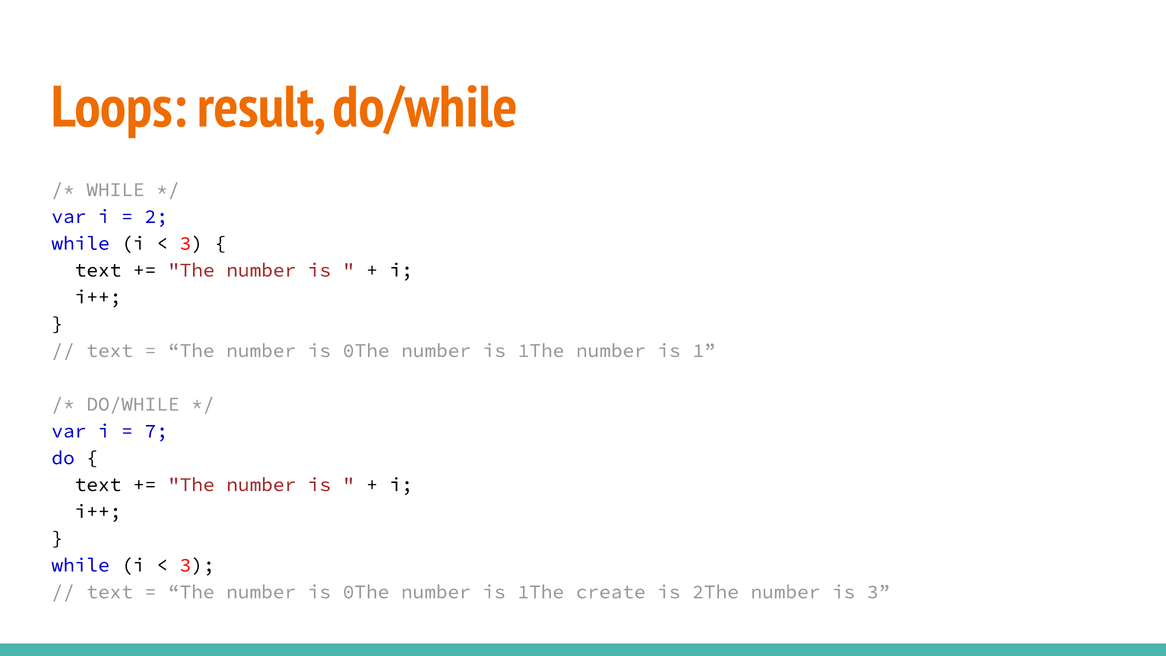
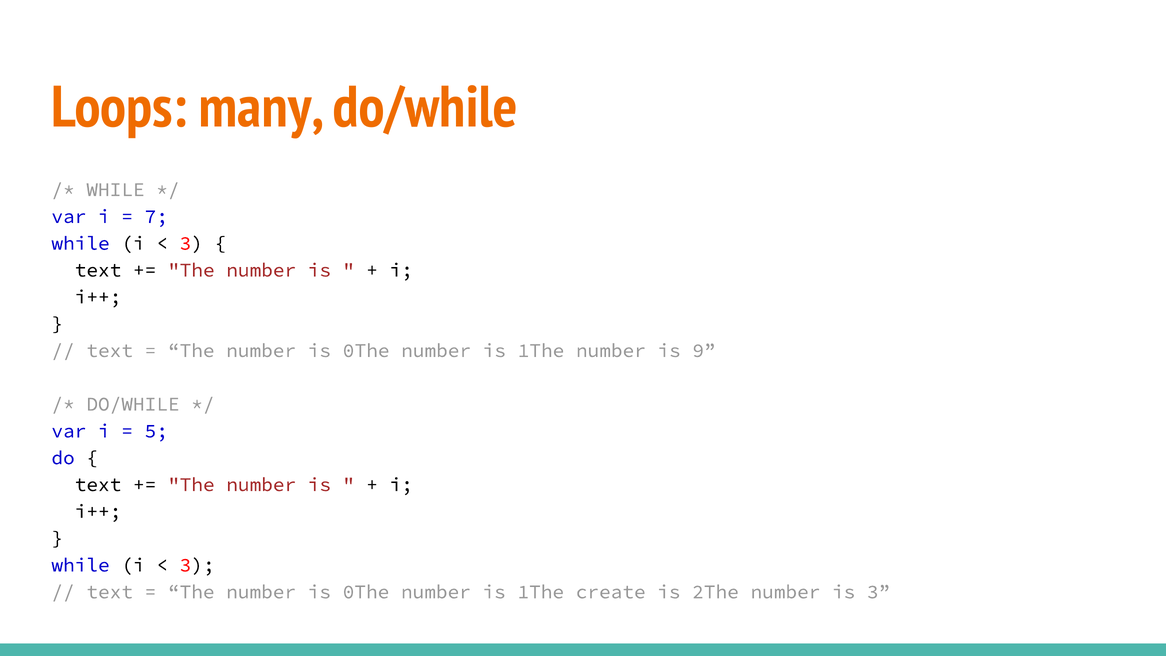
result: result -> many
2: 2 -> 7
1: 1 -> 9
7: 7 -> 5
